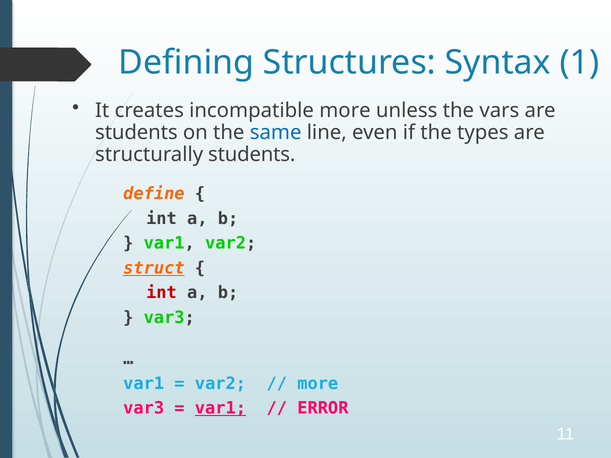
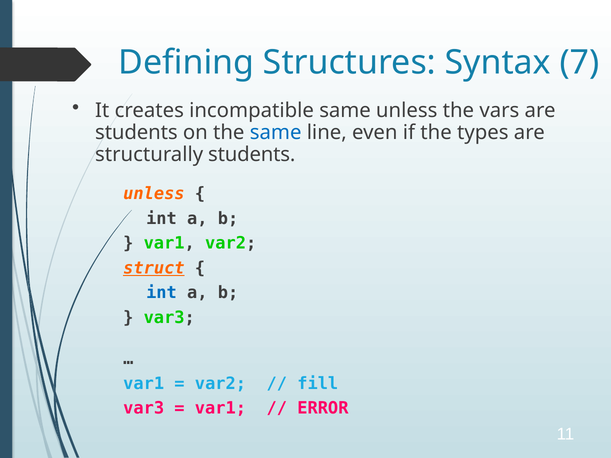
1: 1 -> 7
incompatible more: more -> same
define at (154, 194): define -> unless
int at (161, 293) colour: red -> blue
more at (318, 384): more -> fill
var1 at (220, 409) underline: present -> none
